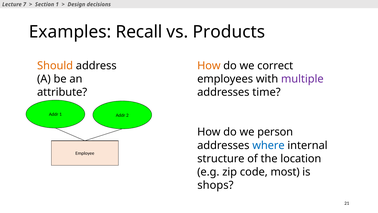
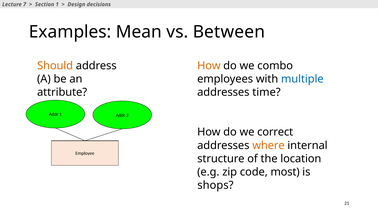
Recall: Recall -> Mean
Products: Products -> Between
correct: correct -> combo
multiple colour: purple -> blue
person: person -> correct
where colour: blue -> orange
